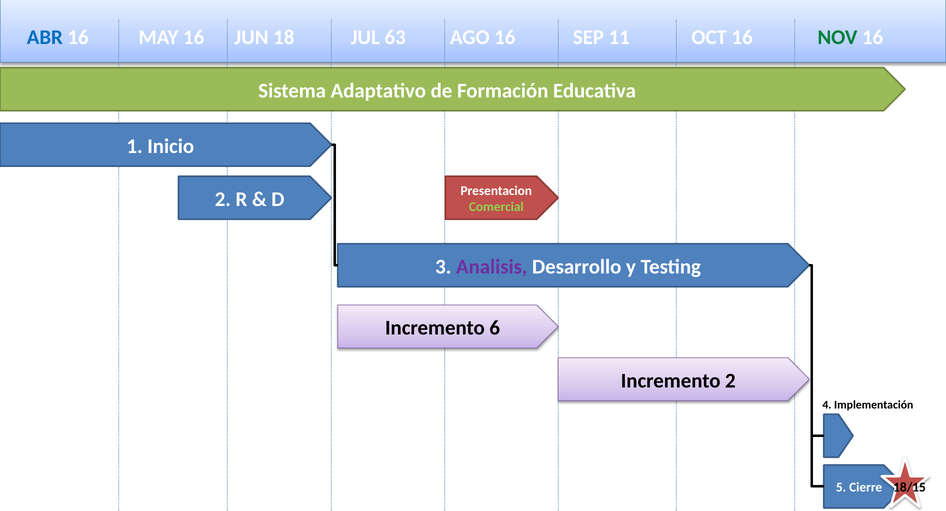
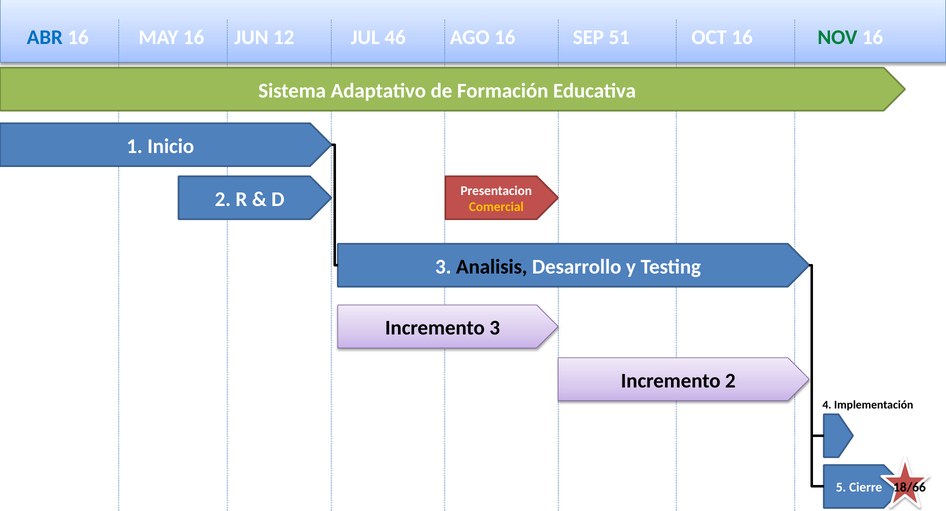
18: 18 -> 12
63: 63 -> 46
11: 11 -> 51
Comercial colour: light green -> yellow
Analisis colour: purple -> black
Incremento 6: 6 -> 3
18/15: 18/15 -> 18/66
